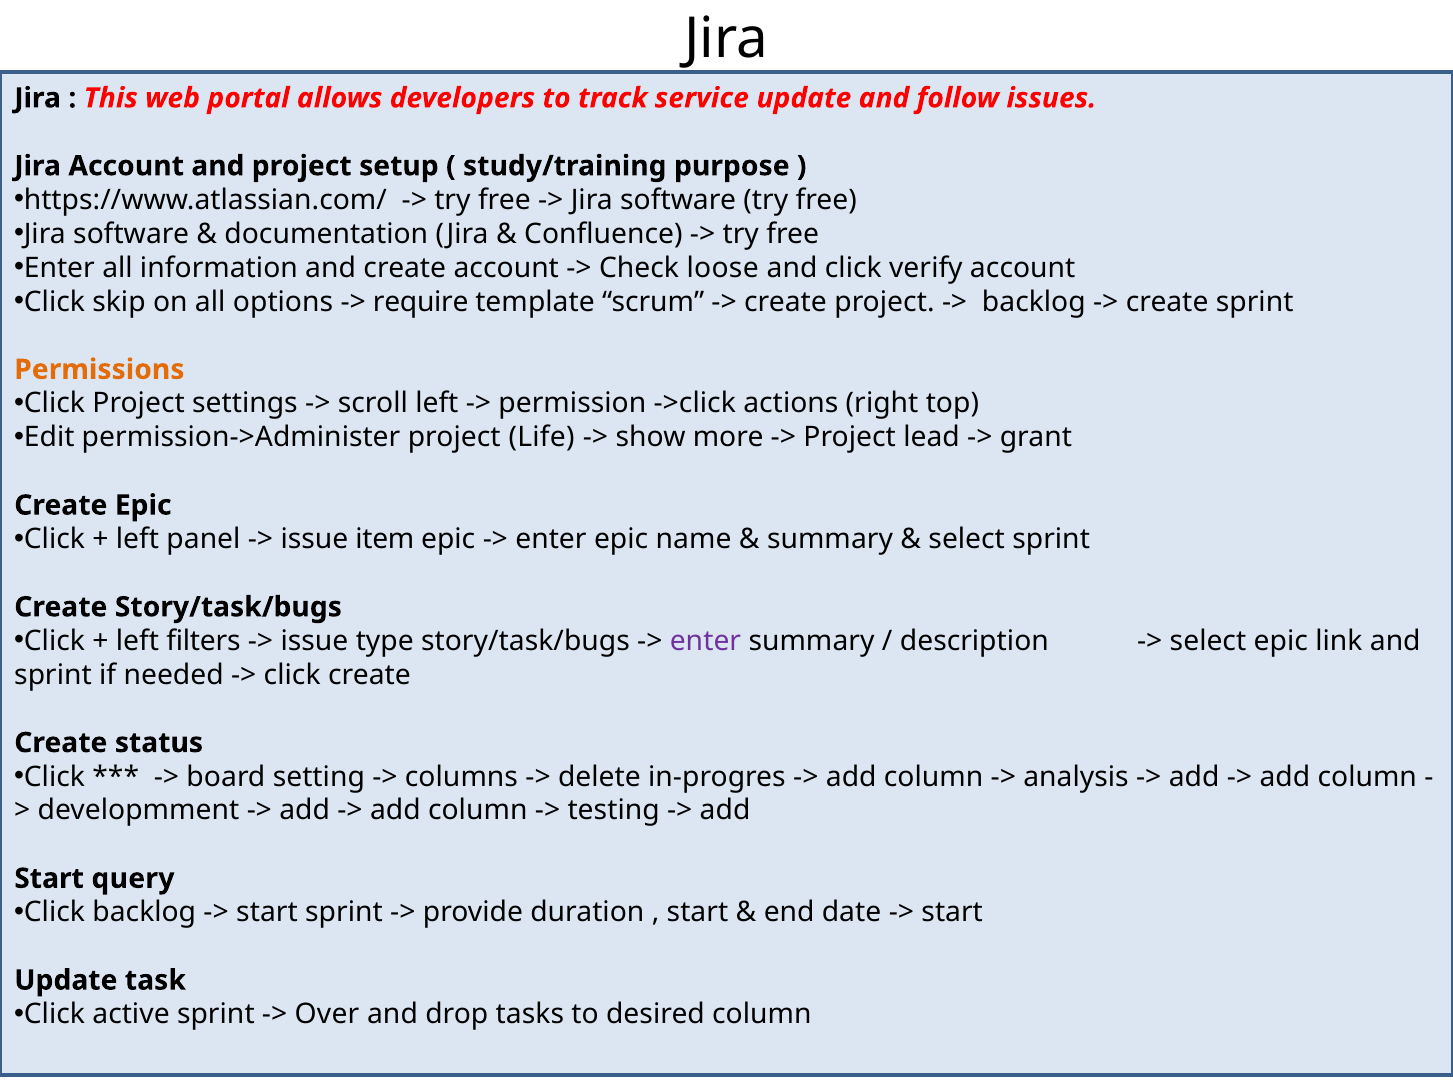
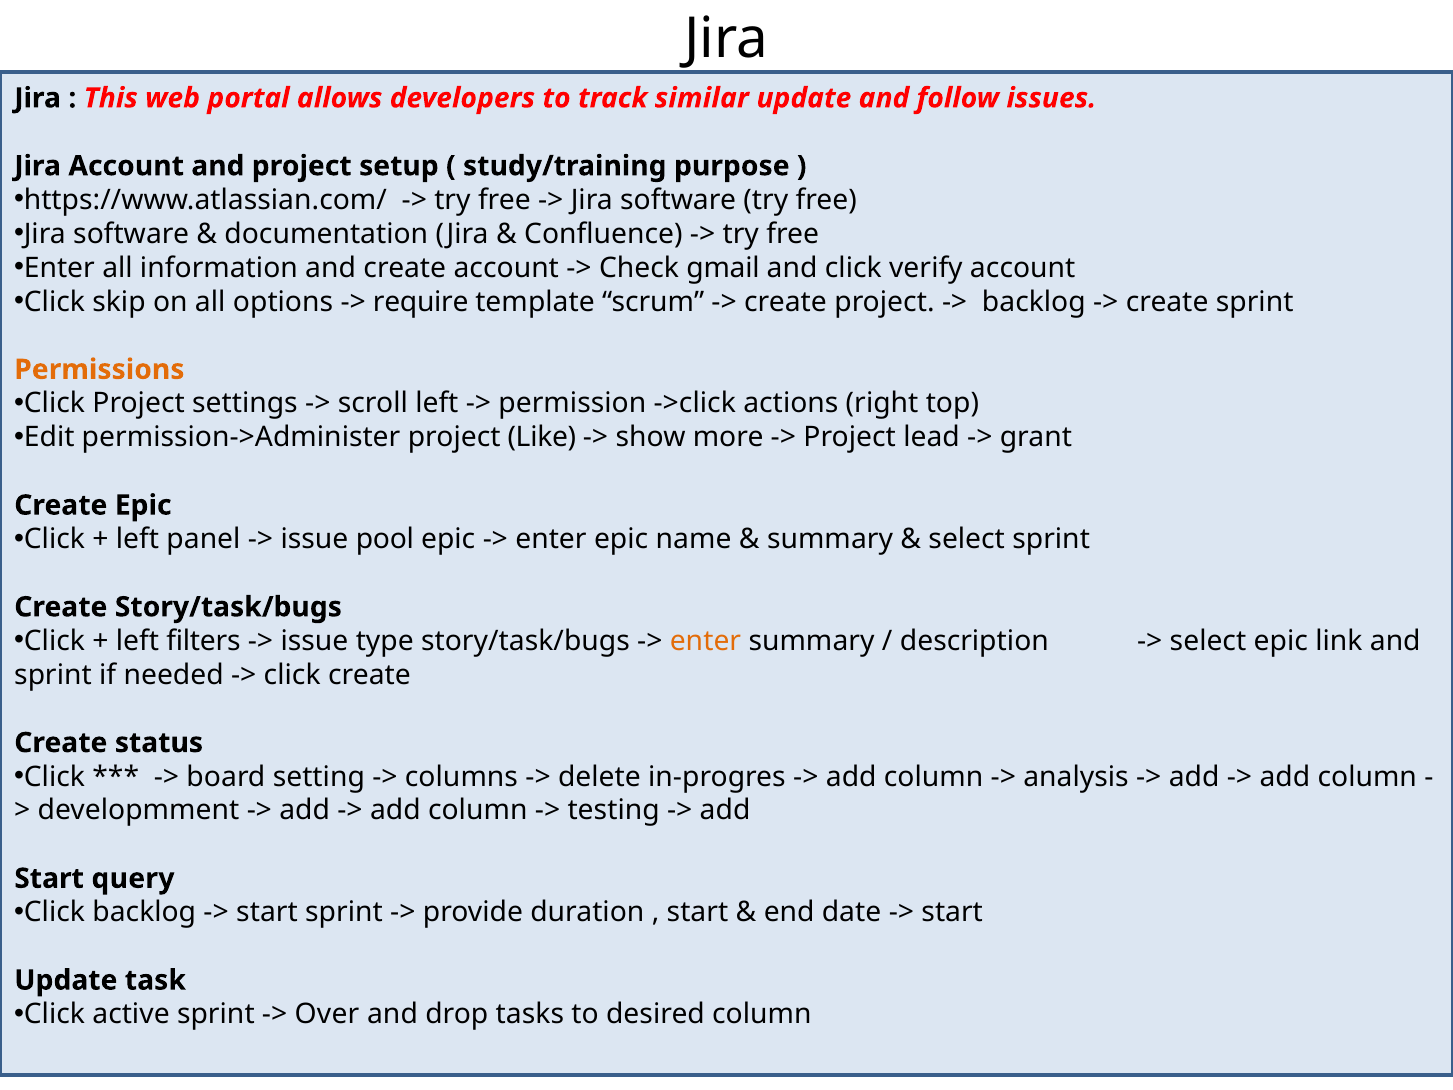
service: service -> similar
loose: loose -> gmail
Life: Life -> Like
item: item -> pool
enter at (705, 641) colour: purple -> orange
